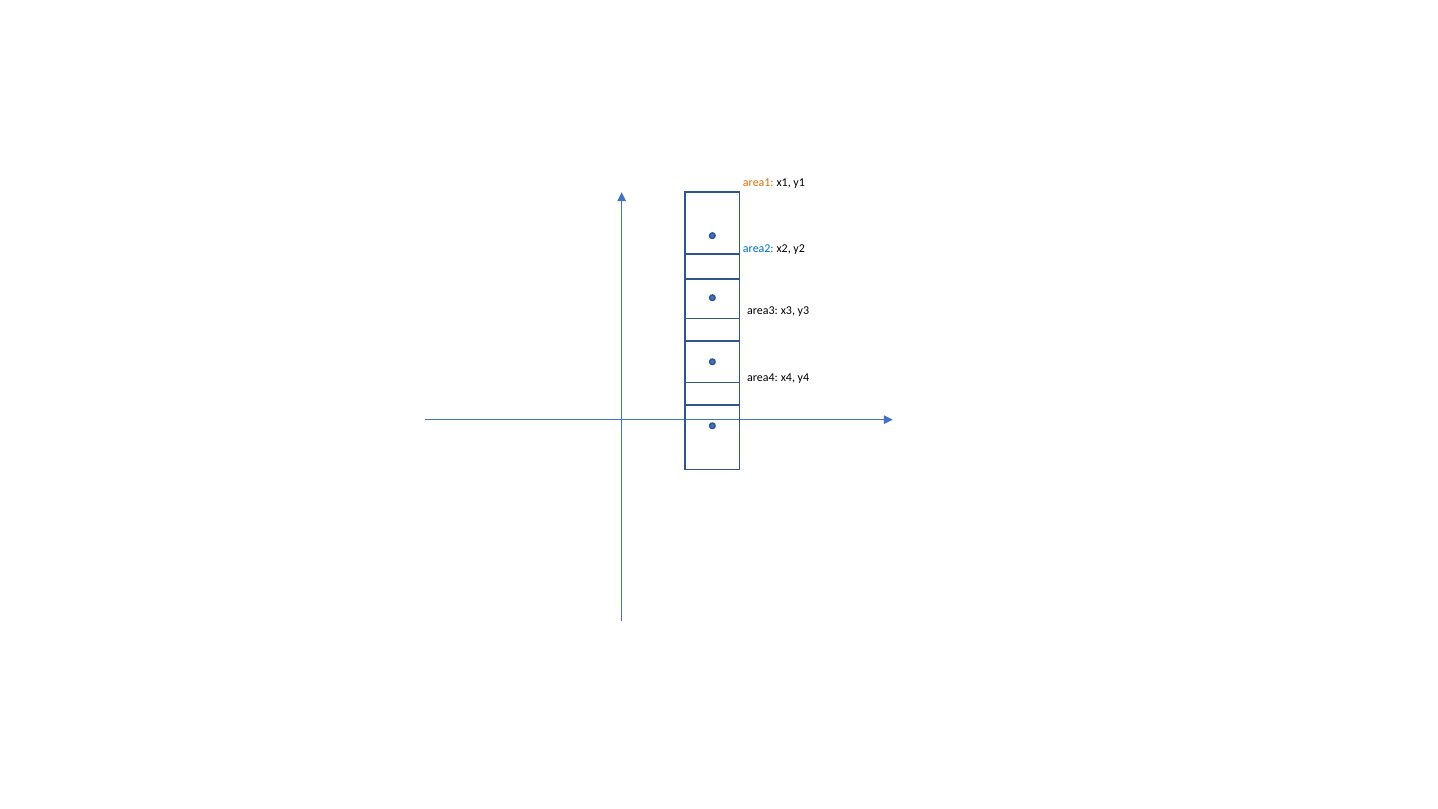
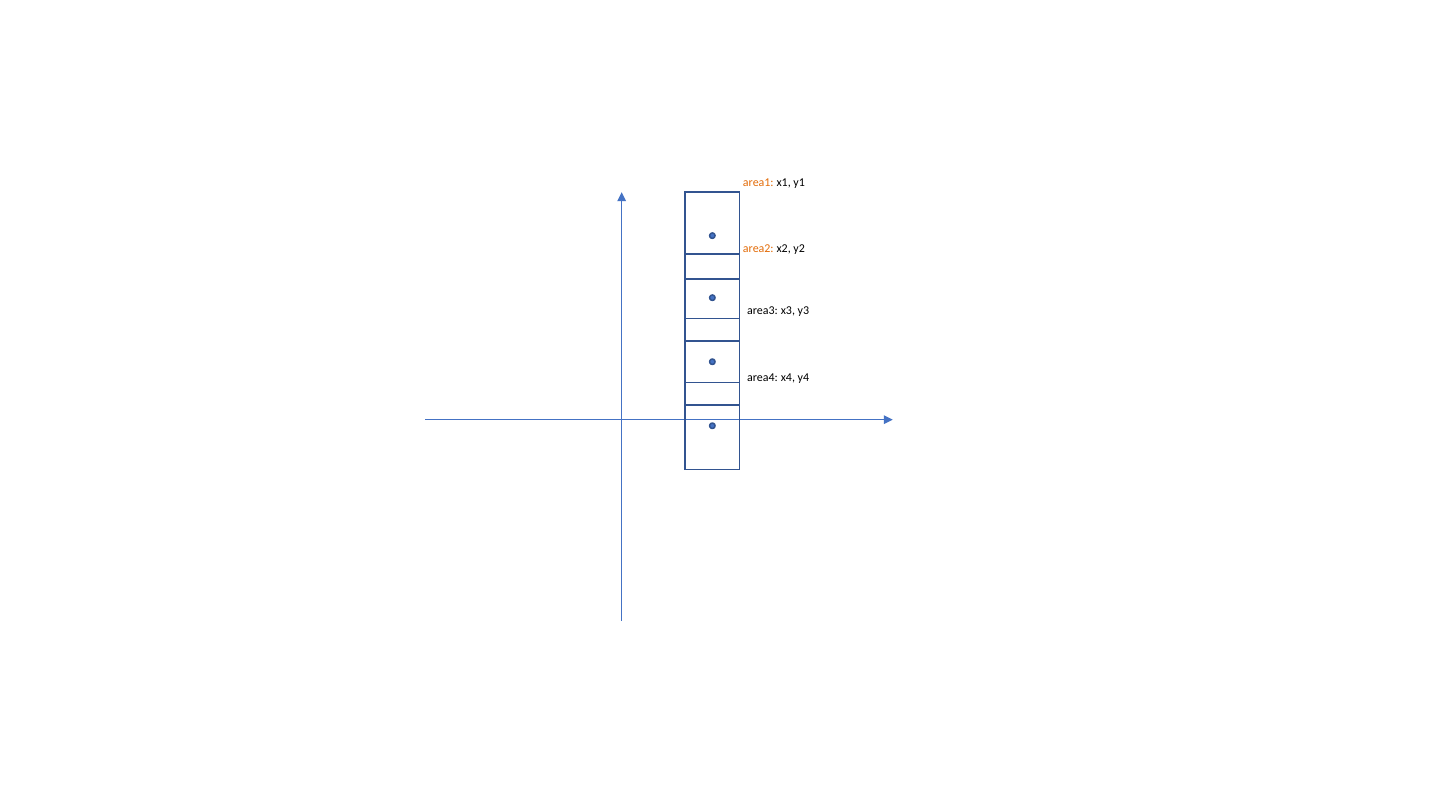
area2 colour: blue -> orange
